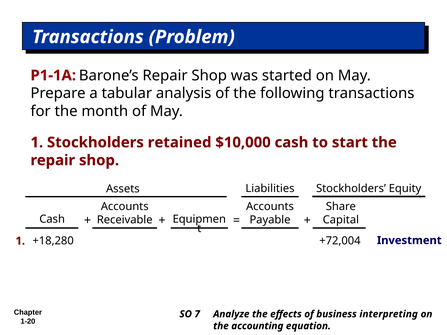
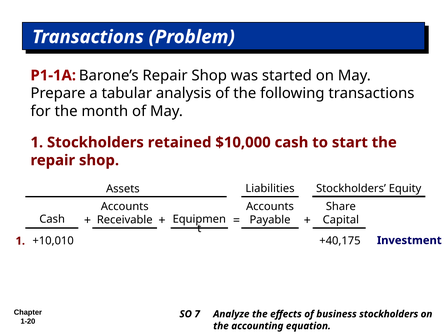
+18,280: +18,280 -> +10,010
+72,004: +72,004 -> +40,175
business interpreting: interpreting -> stockholders
